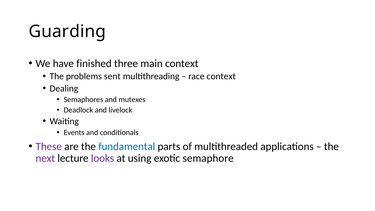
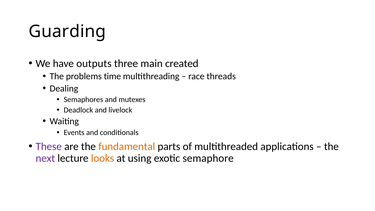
finished: finished -> outputs
main context: context -> created
sent: sent -> time
race context: context -> threads
fundamental colour: blue -> orange
looks colour: purple -> orange
